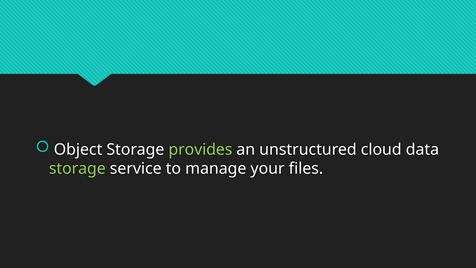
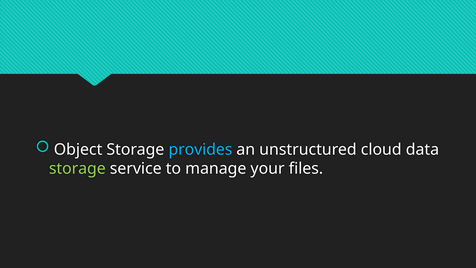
provides colour: light green -> light blue
